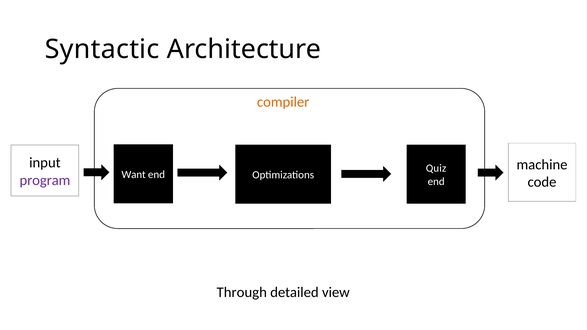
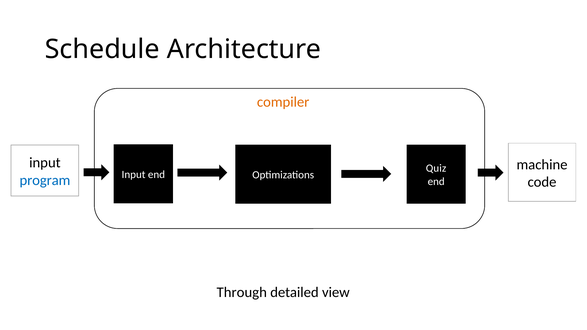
Syntactic: Syntactic -> Schedule
Want at (134, 175): Want -> Input
program colour: purple -> blue
